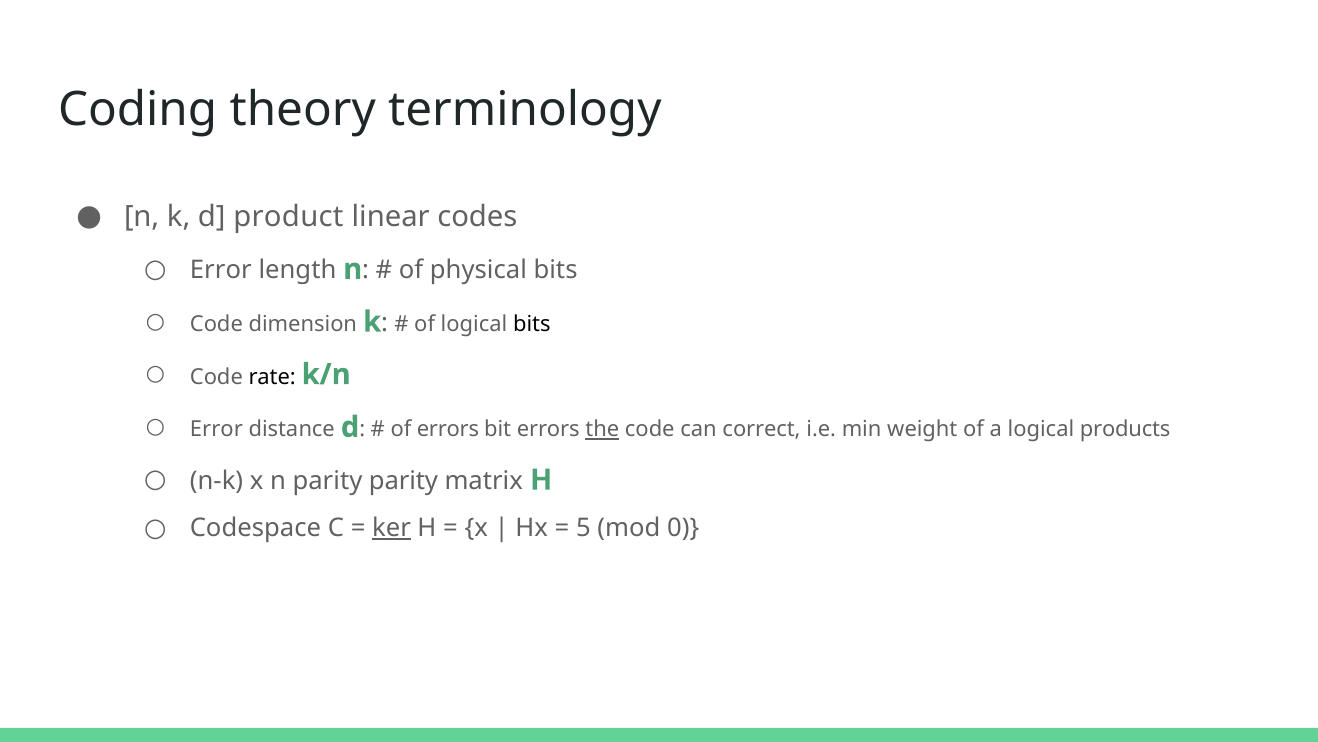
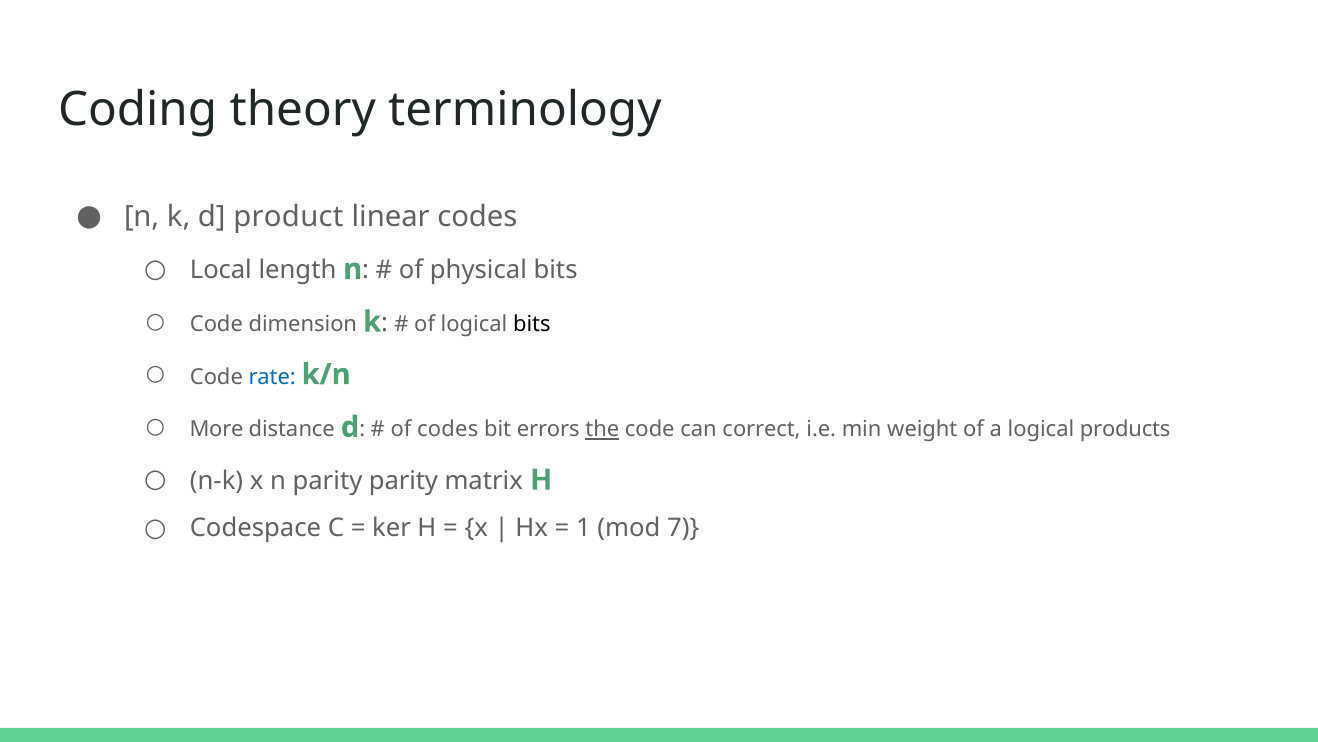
Error at (221, 270): Error -> Local
rate colour: black -> blue
Error at (216, 429): Error -> More
of errors: errors -> codes
ker underline: present -> none
5: 5 -> 1
0: 0 -> 7
